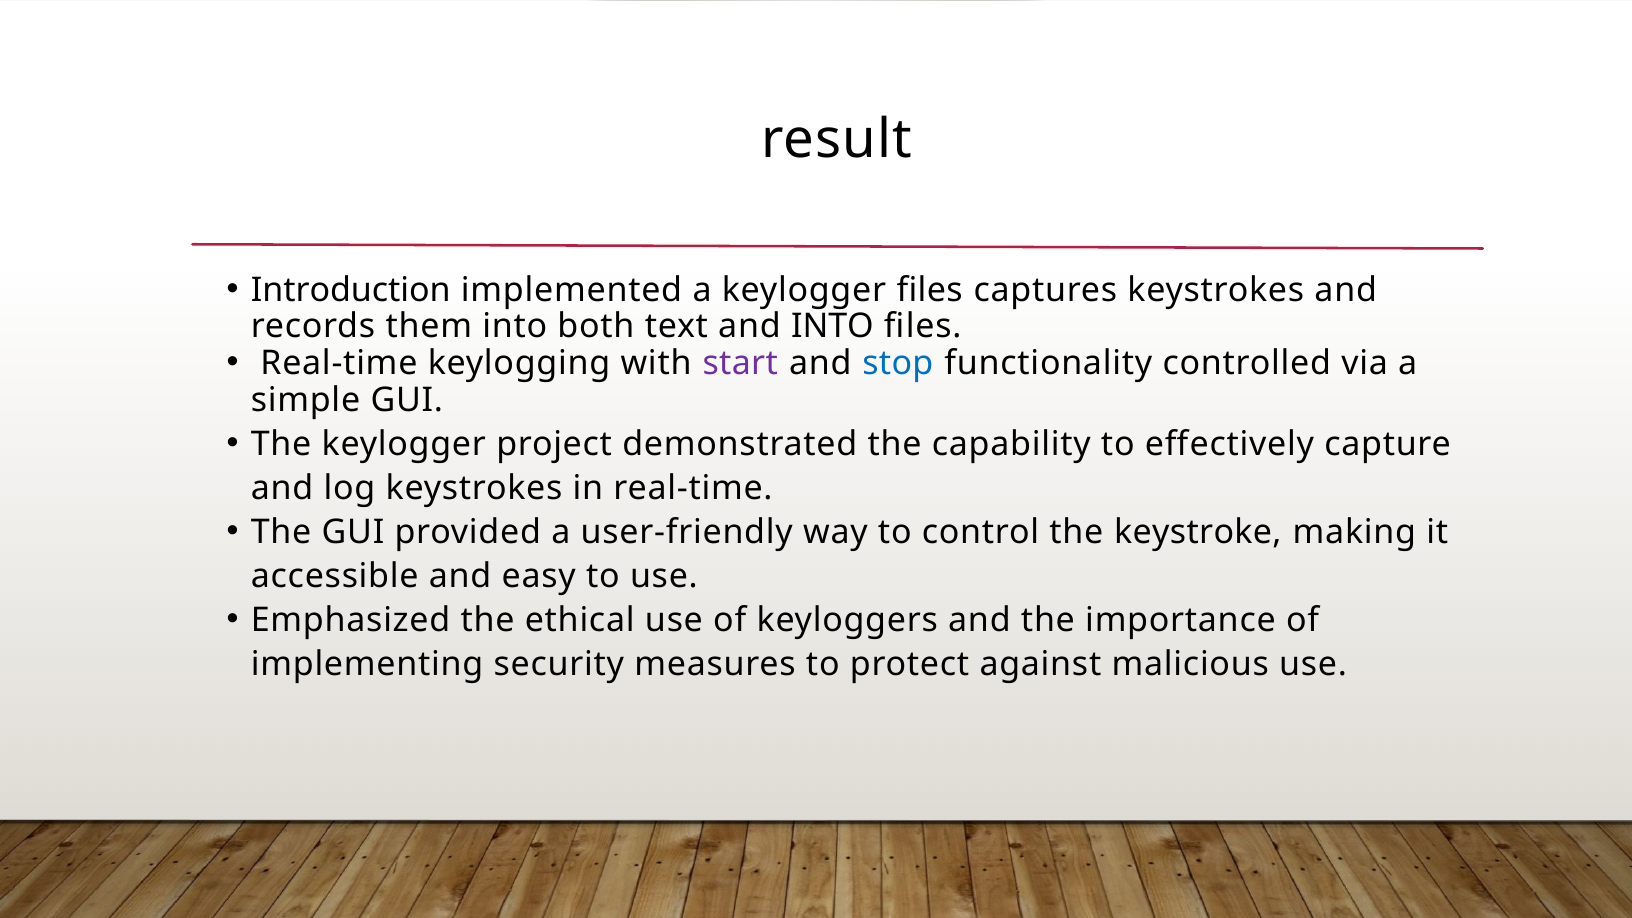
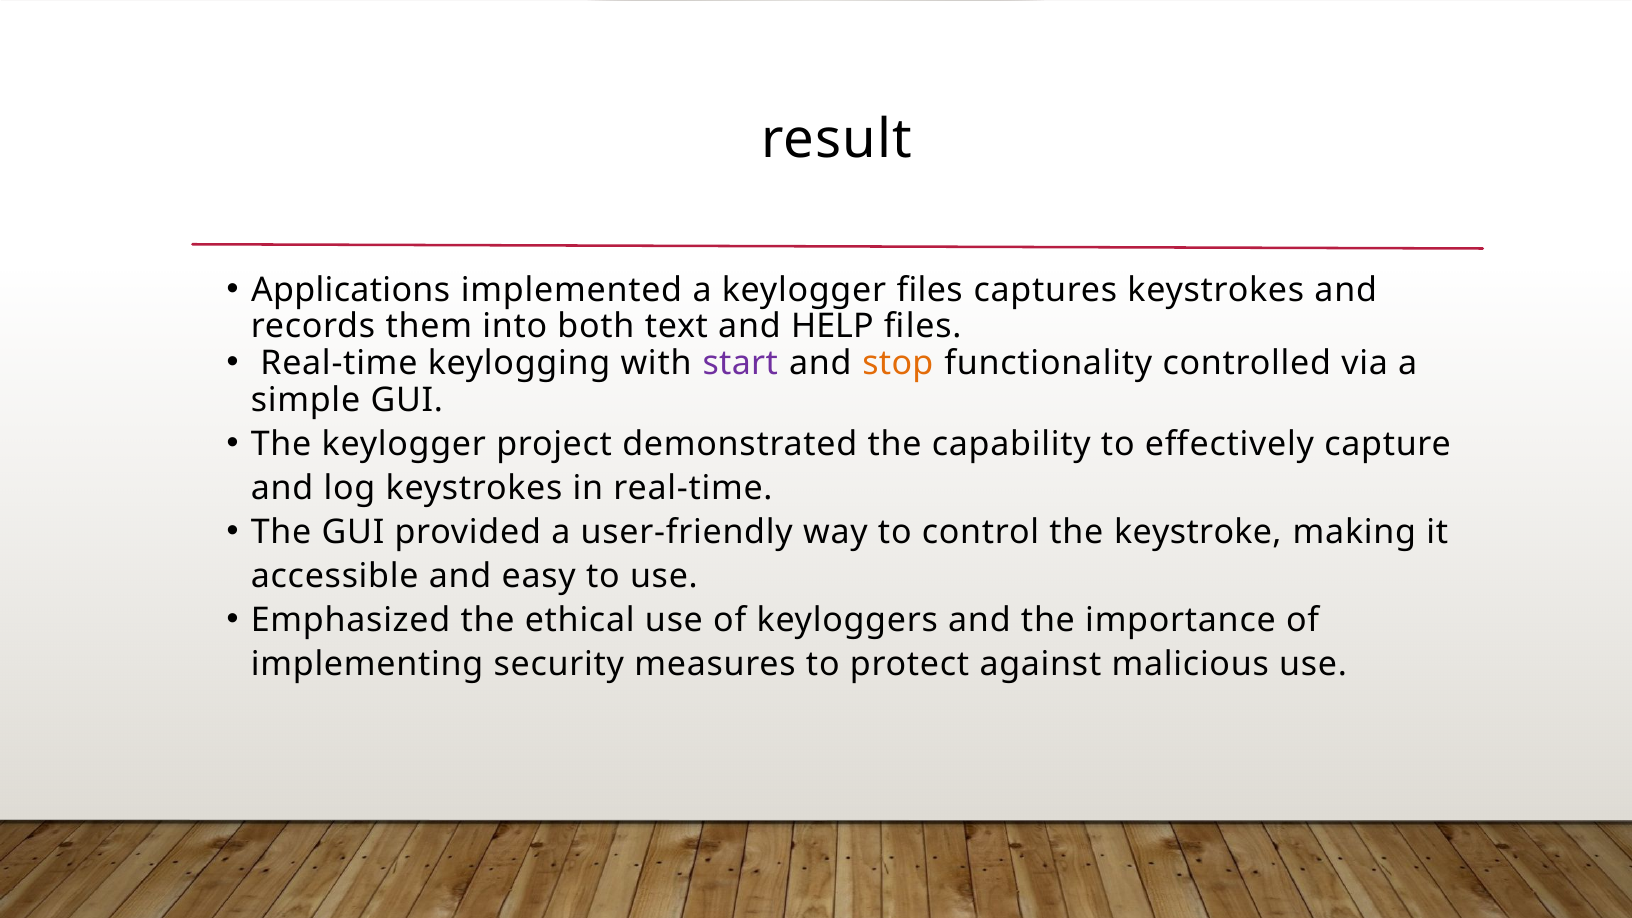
Introduction: Introduction -> Applications
and INTO: INTO -> HELP
stop colour: blue -> orange
